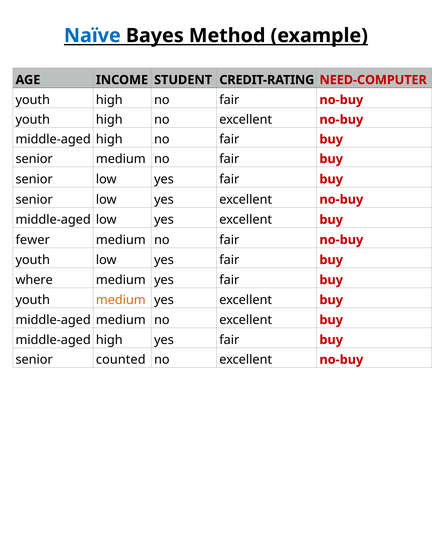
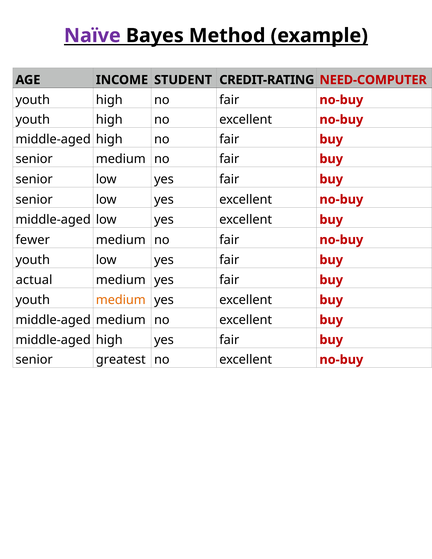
Naïve colour: blue -> purple
where: where -> actual
counted: counted -> greatest
